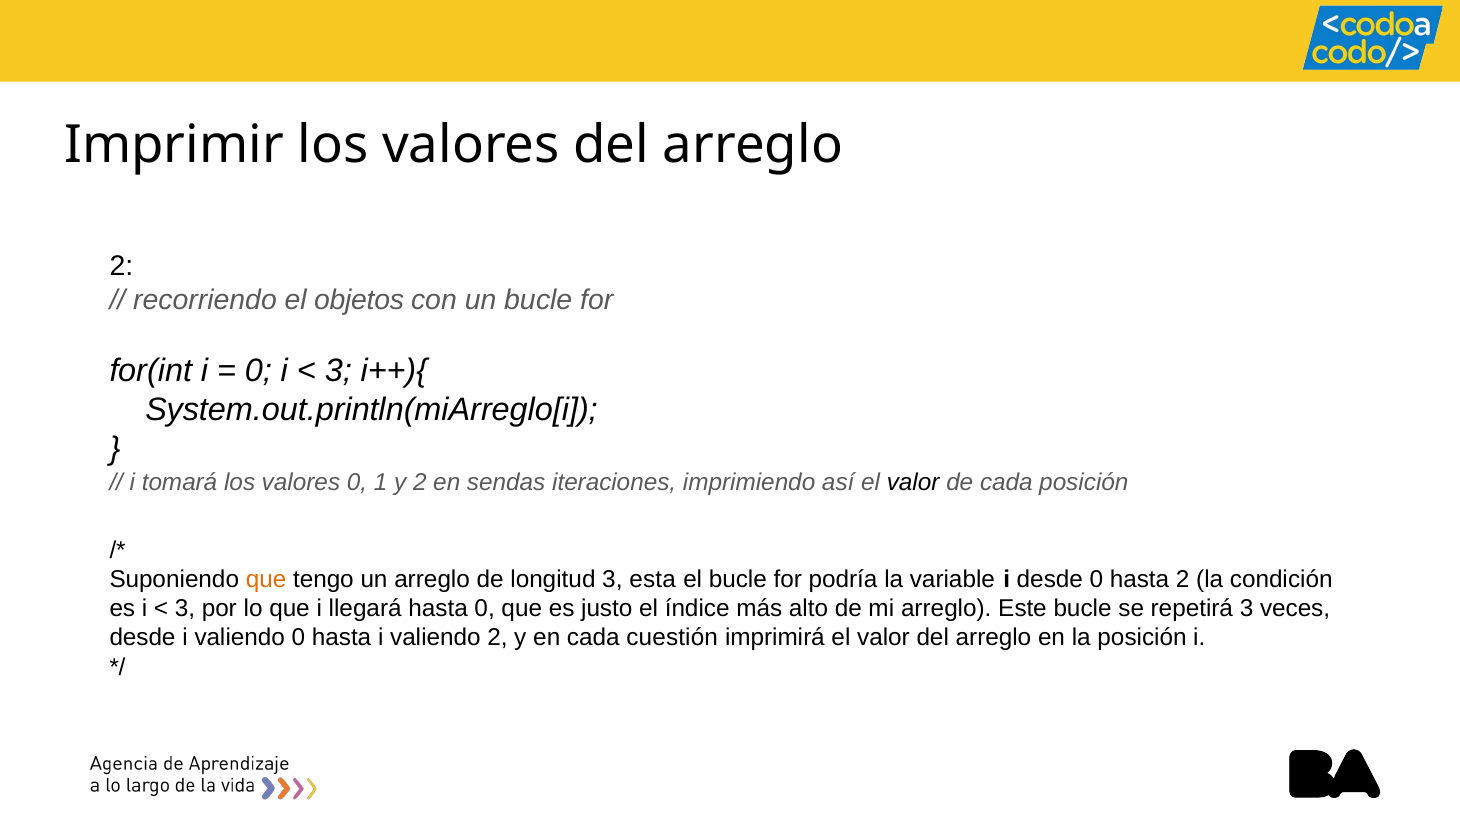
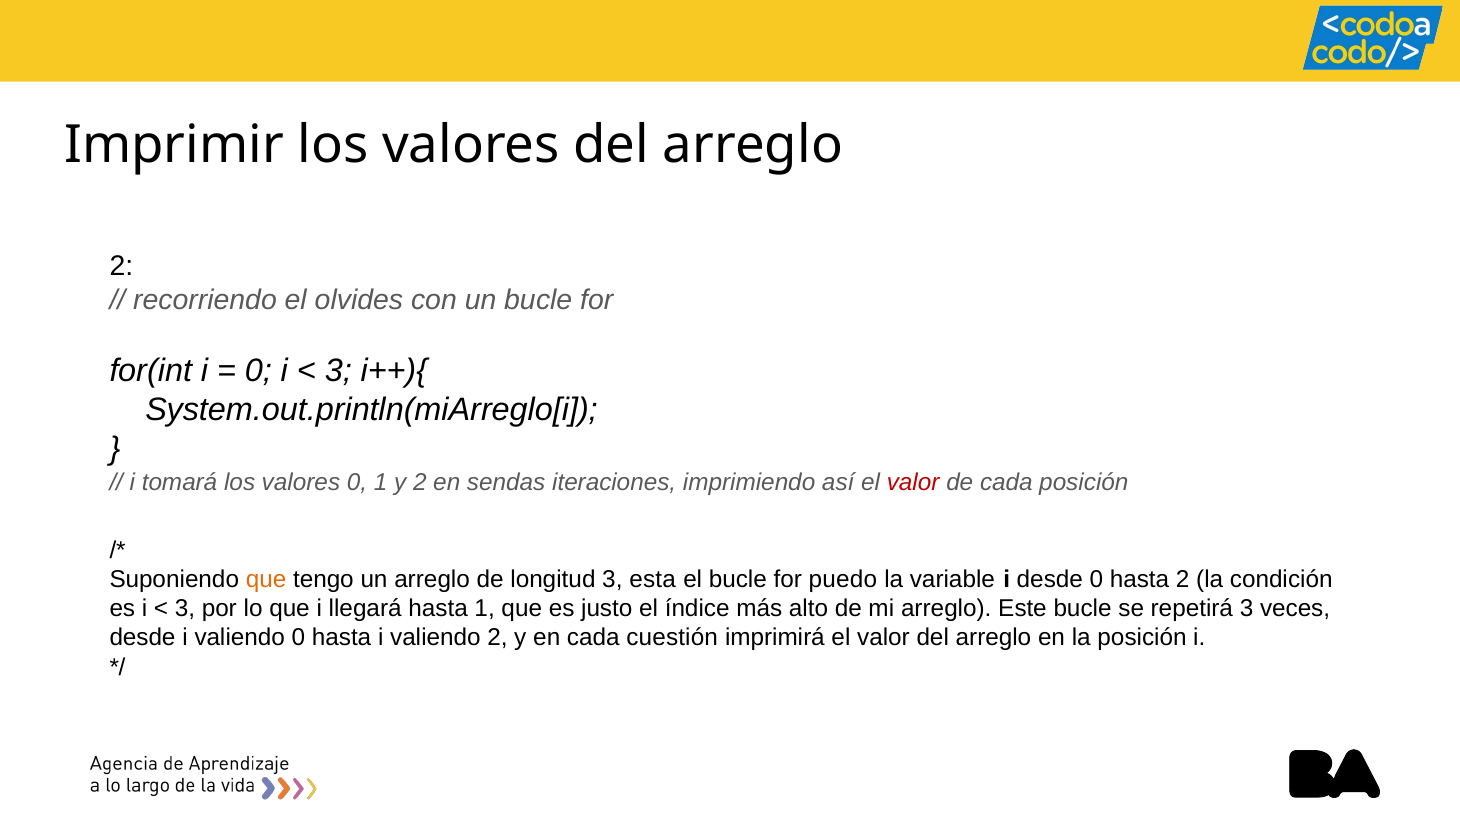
objetos: objetos -> olvides
valor at (913, 482) colour: black -> red
podría: podría -> puedo
hasta 0: 0 -> 1
